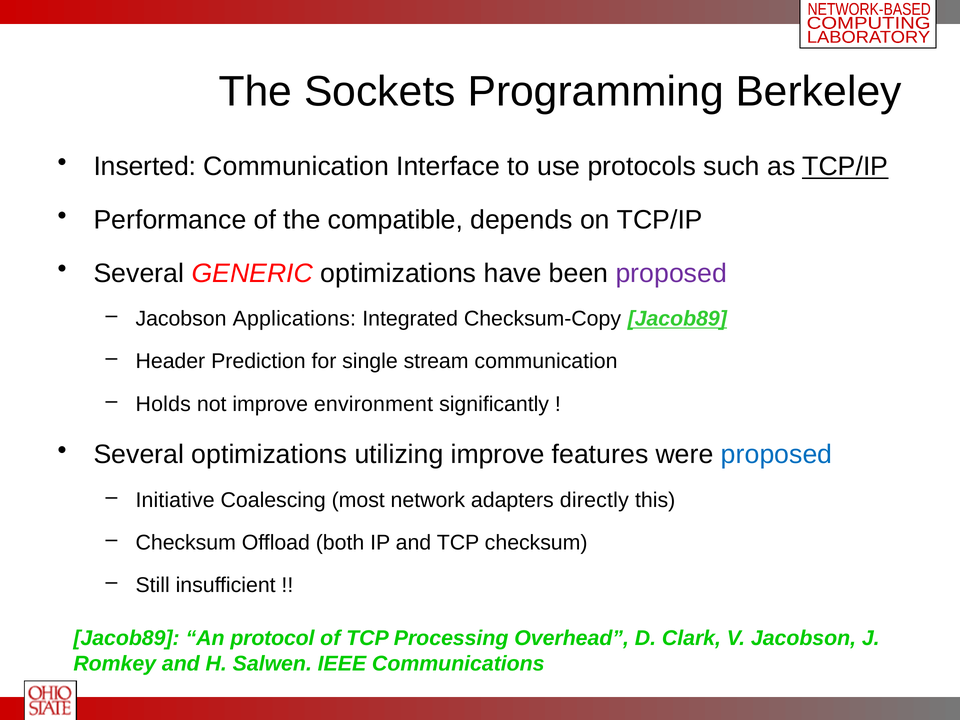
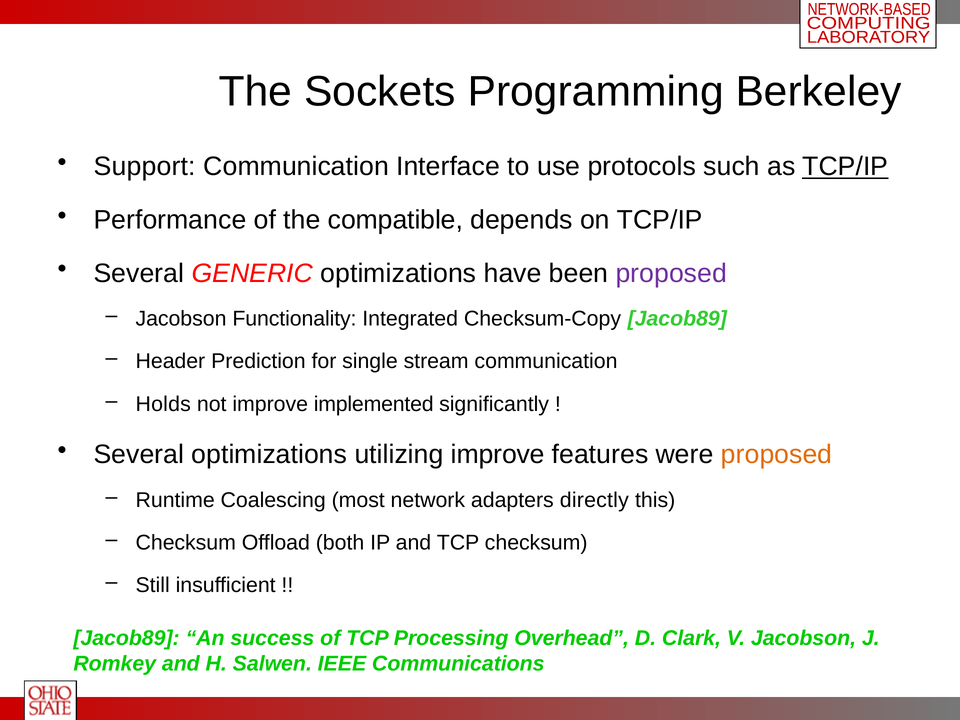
Inserted: Inserted -> Support
Applications: Applications -> Functionality
Jacob89 at (677, 319) underline: present -> none
environment: environment -> implemented
proposed at (777, 455) colour: blue -> orange
Initiative: Initiative -> Runtime
protocol: protocol -> success
